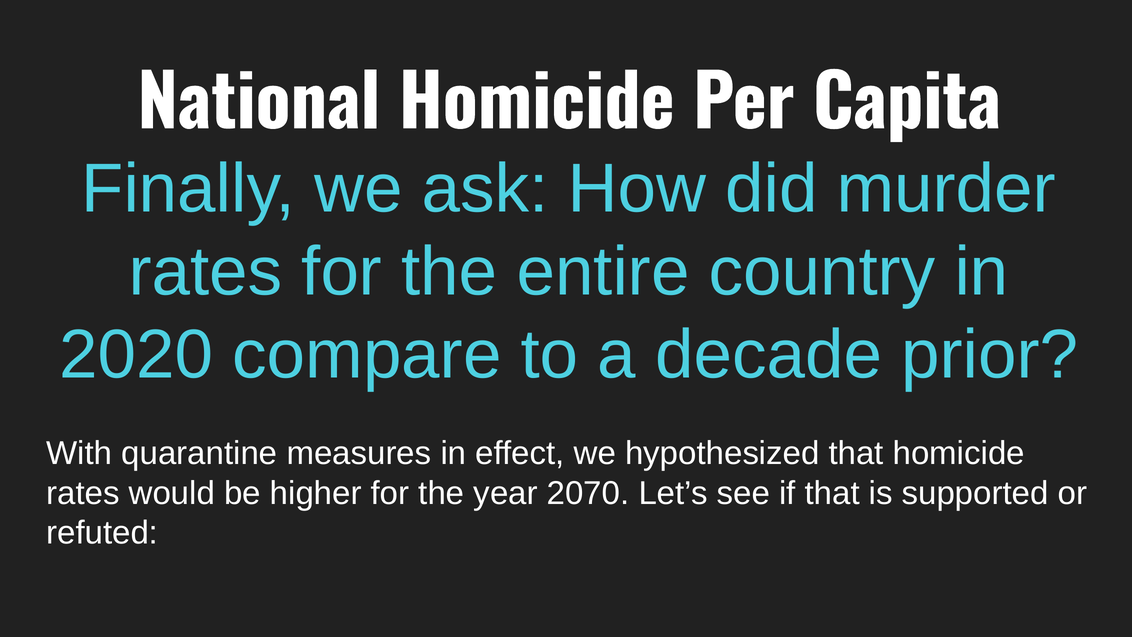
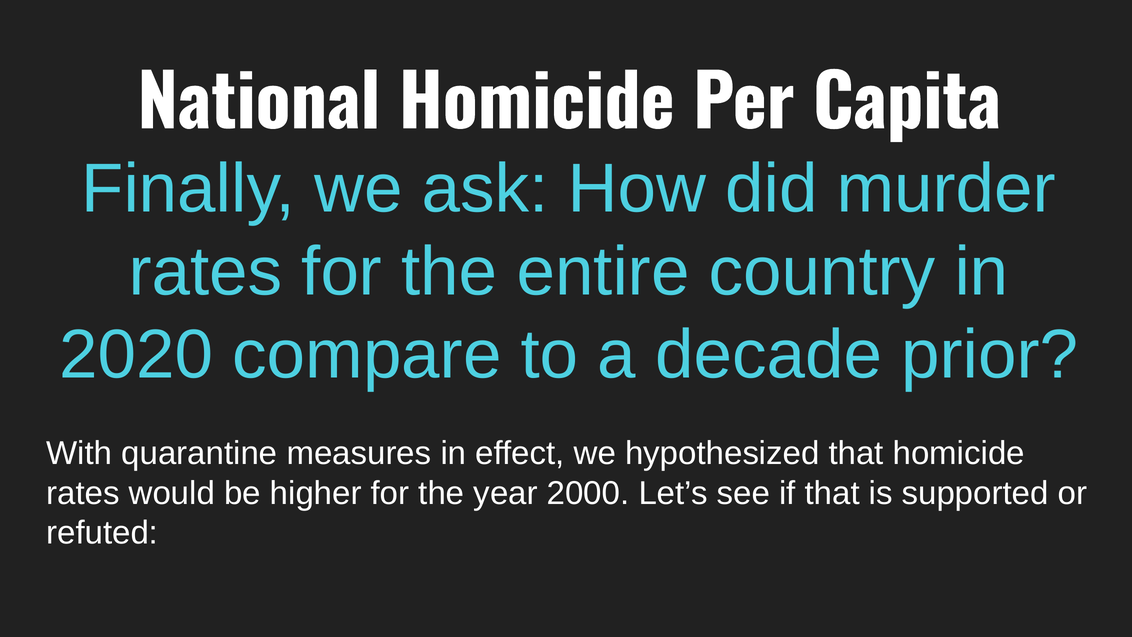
2070: 2070 -> 2000
